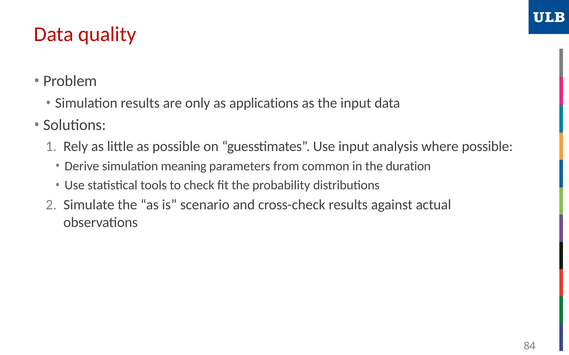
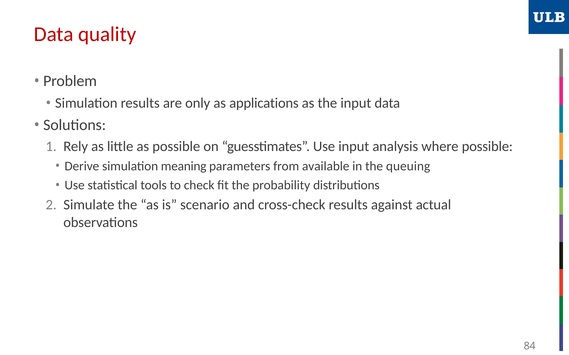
common: common -> available
duration: duration -> queuing
